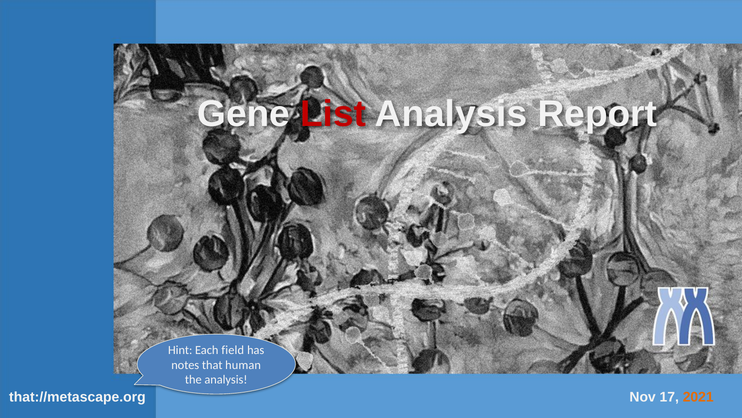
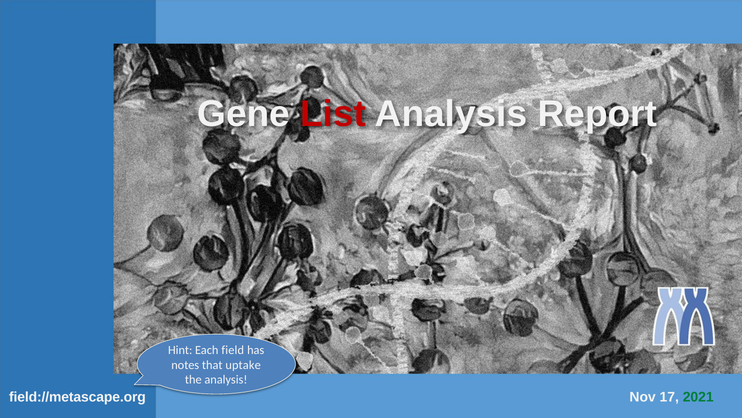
human: human -> uptake
that://metascape.org: that://metascape.org -> field://metascape.org
2021 colour: orange -> green
